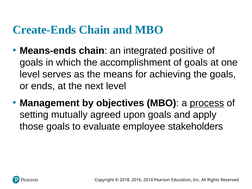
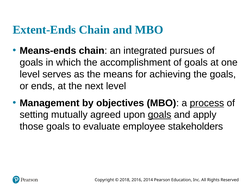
Create-Ends: Create-Ends -> Extent-Ends
positive: positive -> pursues
goals at (160, 115) underline: none -> present
